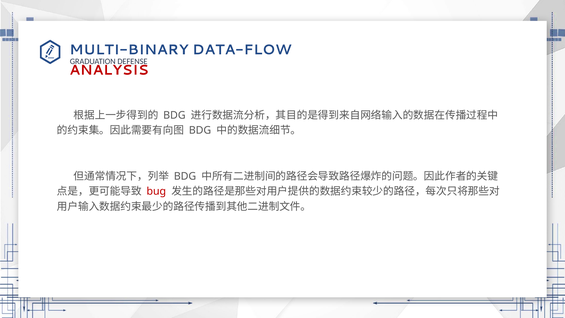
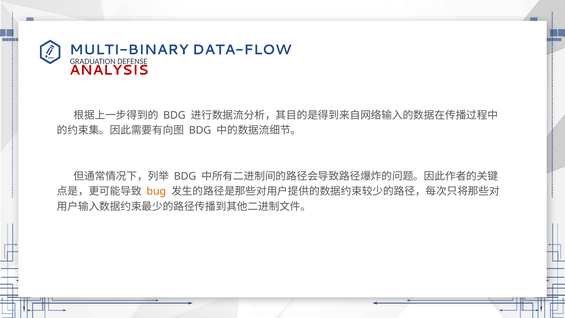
bug colour: red -> orange
